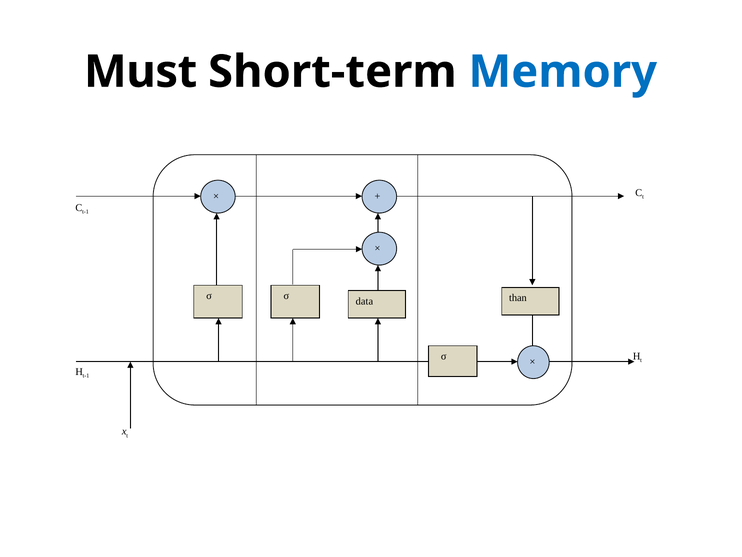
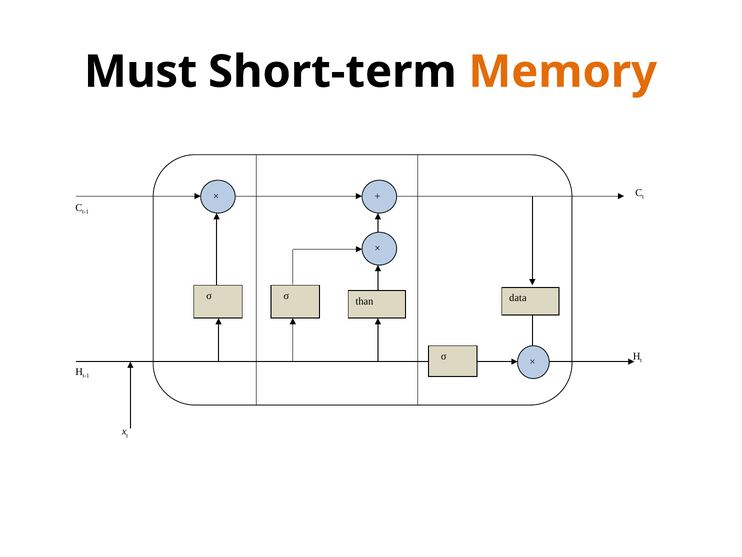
Memory colour: blue -> orange
than: than -> data
data: data -> than
